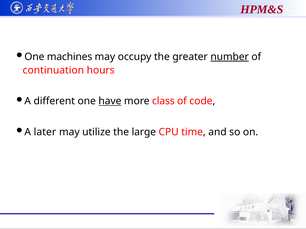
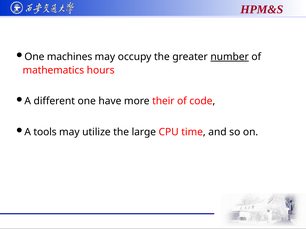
continuation: continuation -> mathematics
have underline: present -> none
class: class -> their
later: later -> tools
